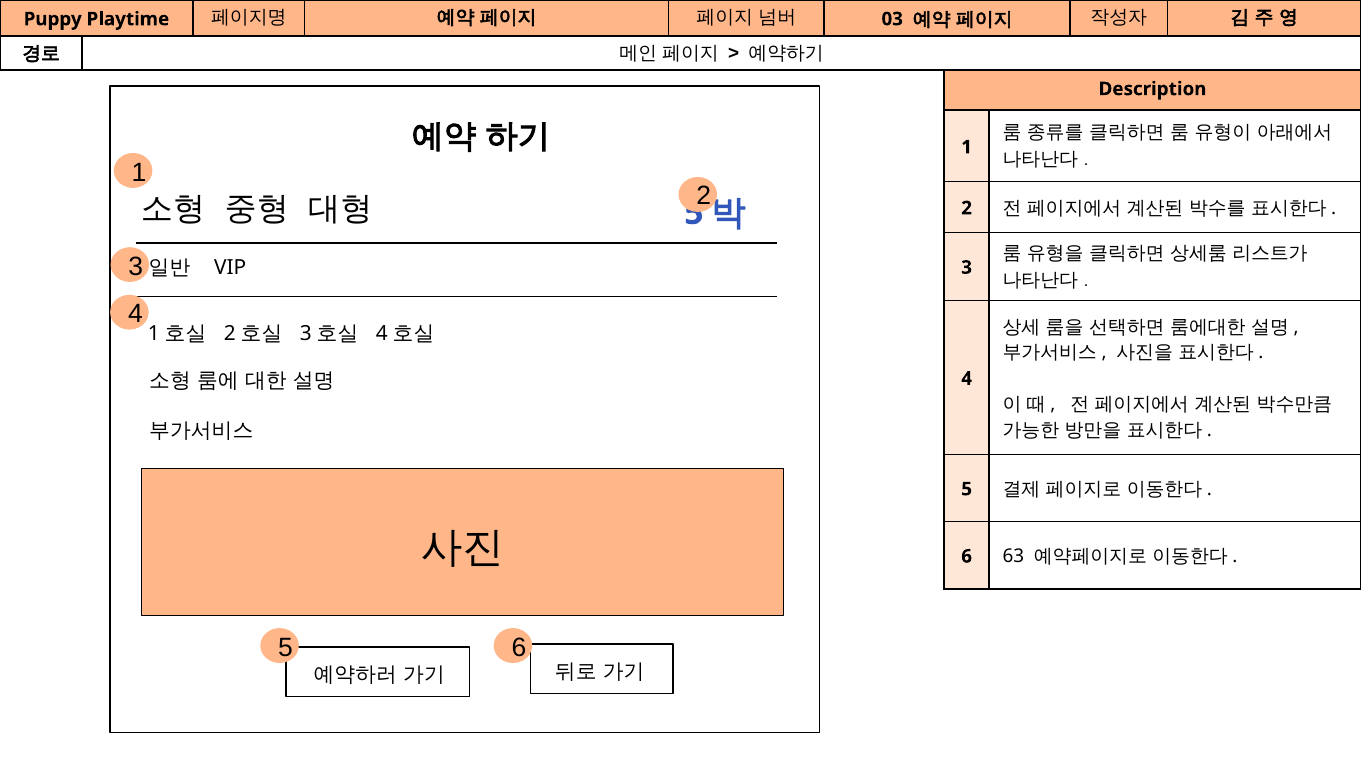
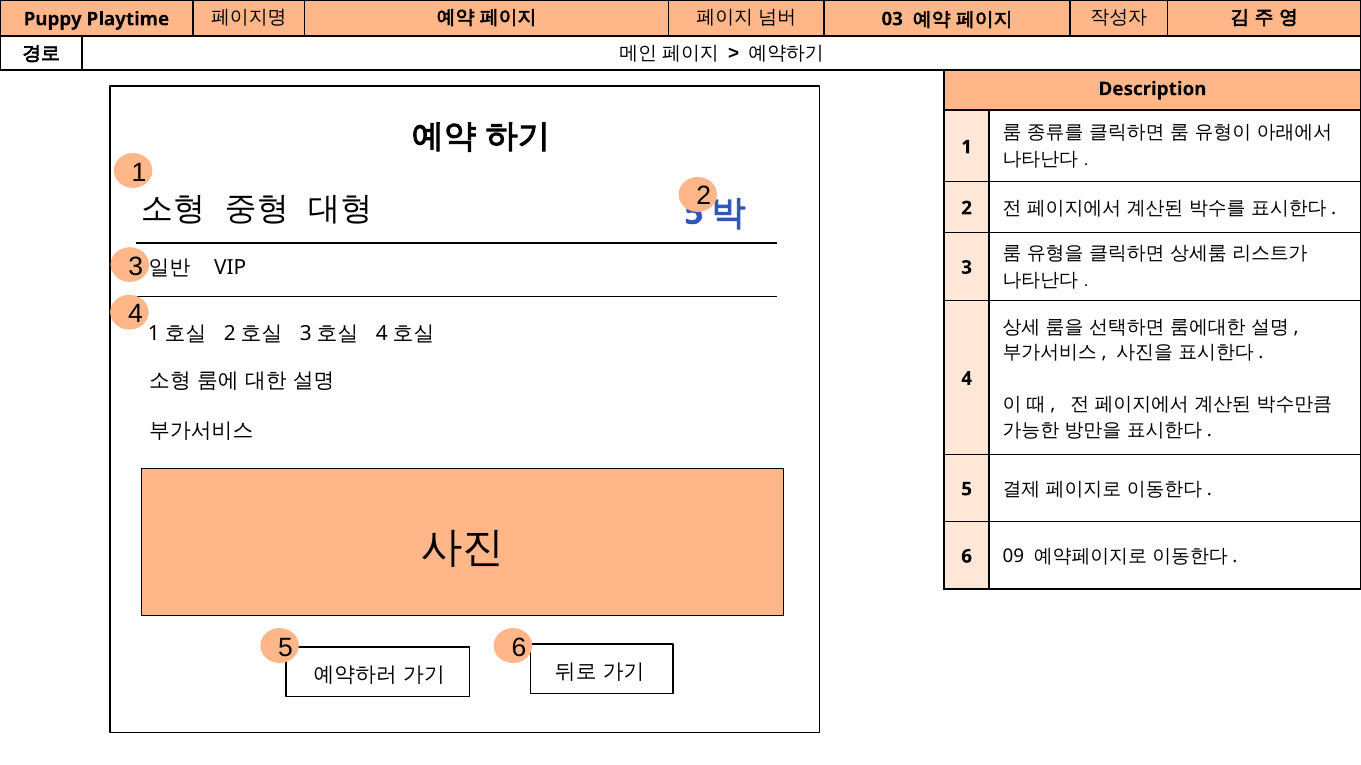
63: 63 -> 09
